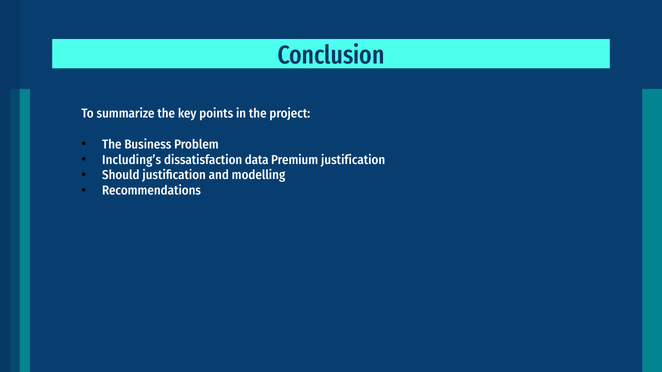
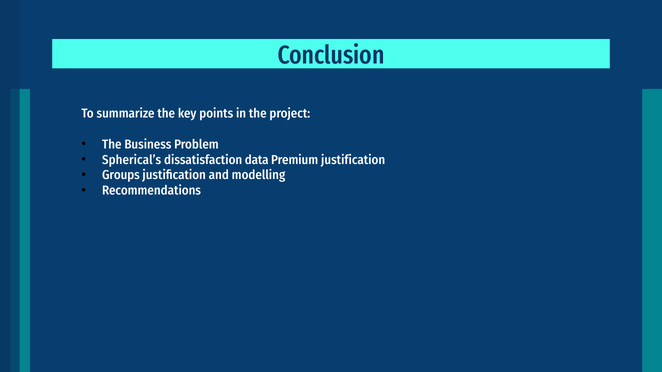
Including’s: Including’s -> Spherical’s
Should: Should -> Groups
